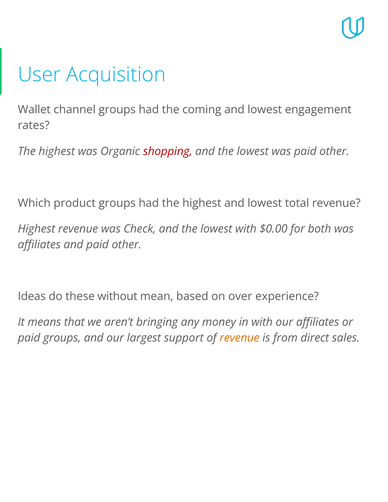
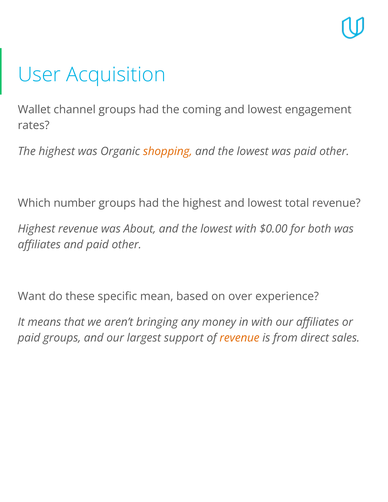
shopping colour: red -> orange
product: product -> number
Check: Check -> About
Ideas: Ideas -> Want
without: without -> specific
